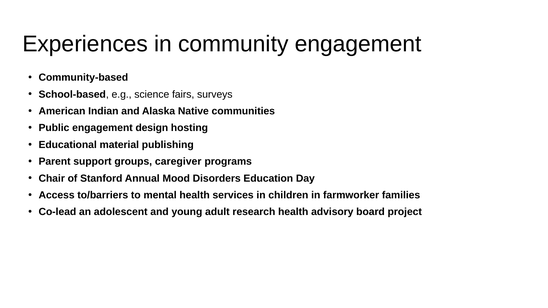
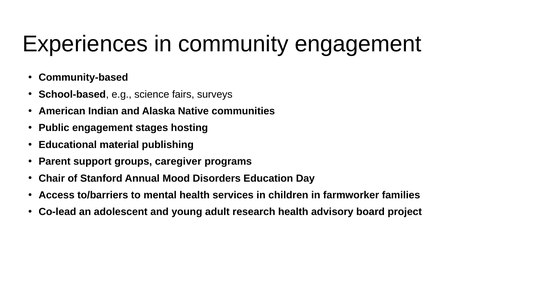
design: design -> stages
